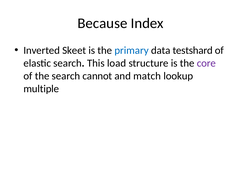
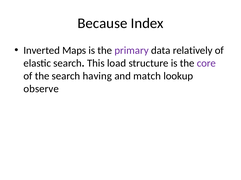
Skeet: Skeet -> Maps
primary colour: blue -> purple
testshard: testshard -> relatively
cannot: cannot -> having
multiple: multiple -> observe
